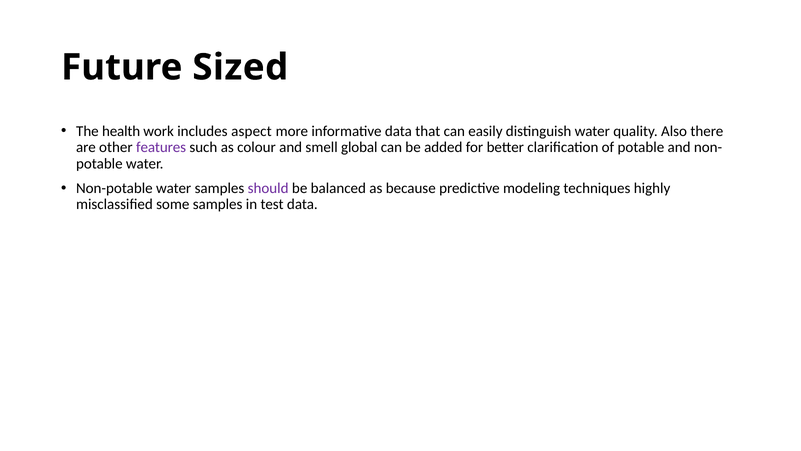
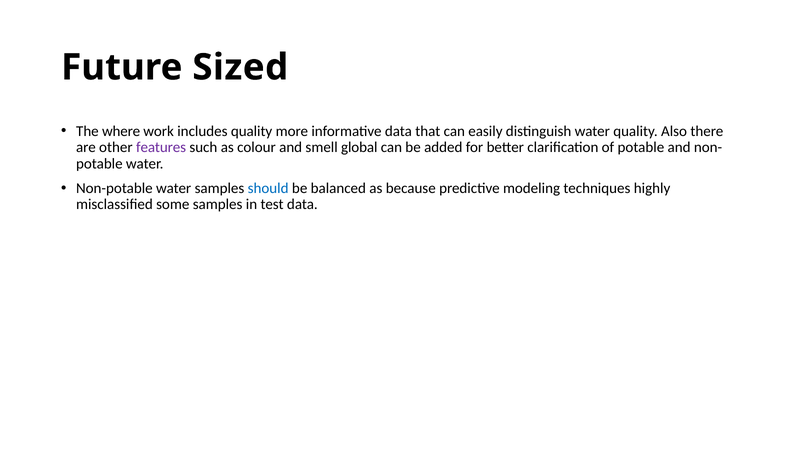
health: health -> where
includes aspect: aspect -> quality
should colour: purple -> blue
